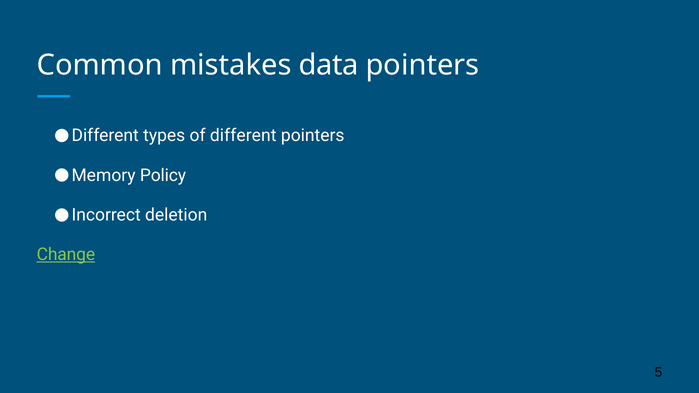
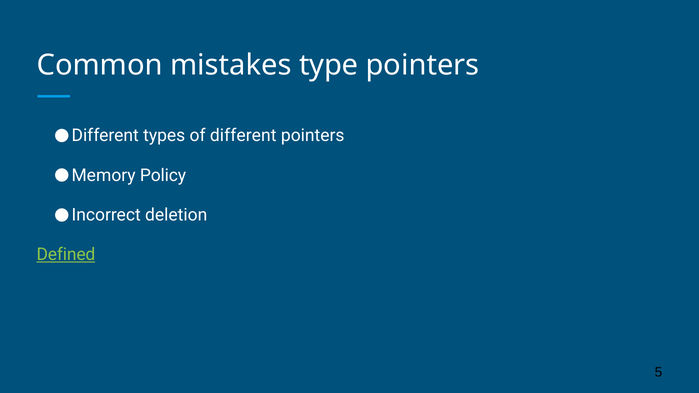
data: data -> type
Change: Change -> Defined
